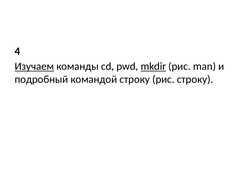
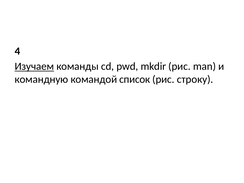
mkdir underline: present -> none
подробный: подробный -> командную
командой строку: строку -> список
